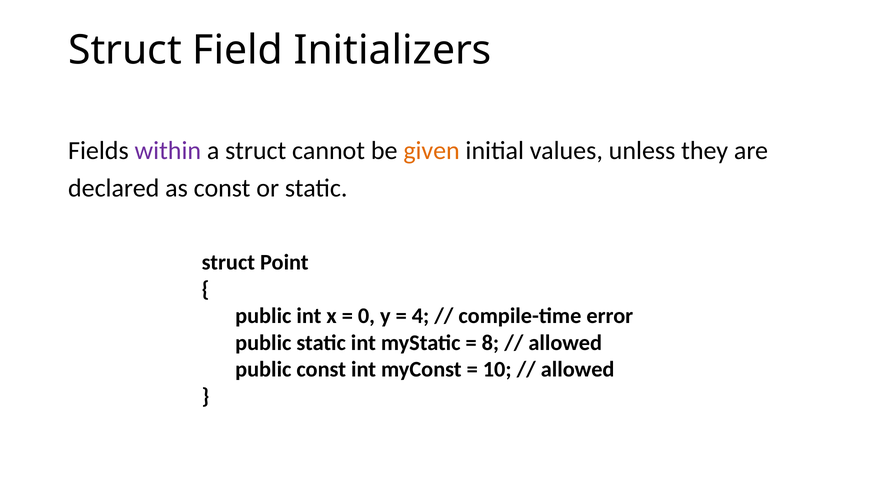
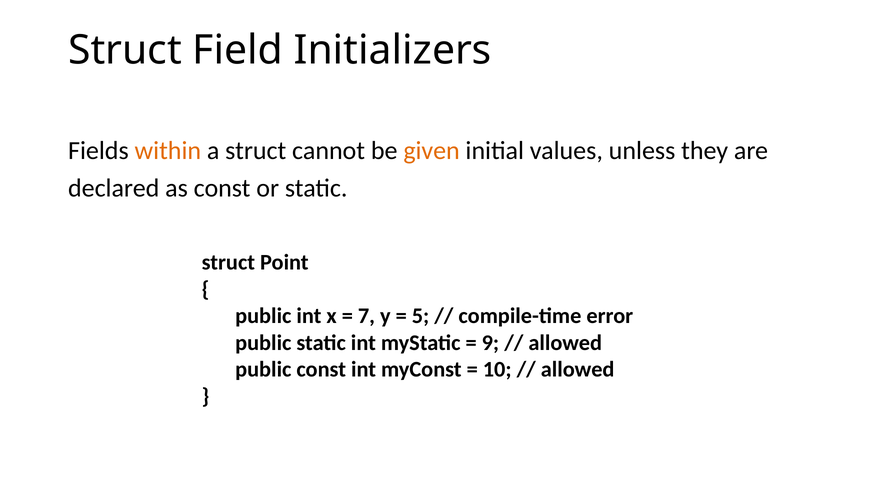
within colour: purple -> orange
0: 0 -> 7
4: 4 -> 5
8: 8 -> 9
